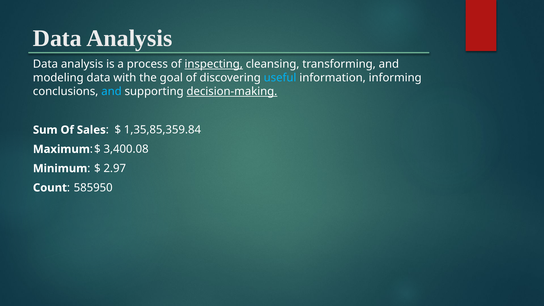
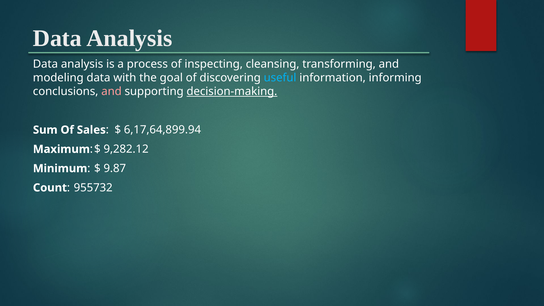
inspecting underline: present -> none
and at (111, 91) colour: light blue -> pink
1,35,85,359.84: 1,35,85,359.84 -> 6,17,64,899.94
3,400.08: 3,400.08 -> 9,282.12
2.97: 2.97 -> 9.87
585950: 585950 -> 955732
